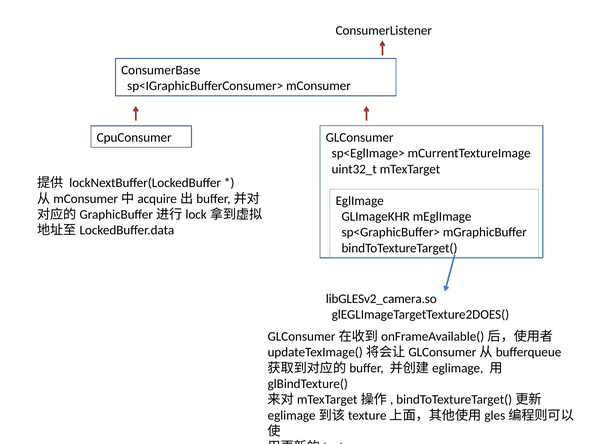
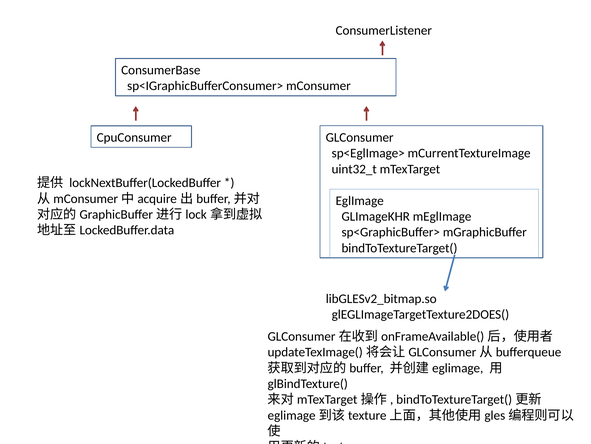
libGLESv2_camera.so: libGLESv2_camera.so -> libGLESv2_bitmap.so
